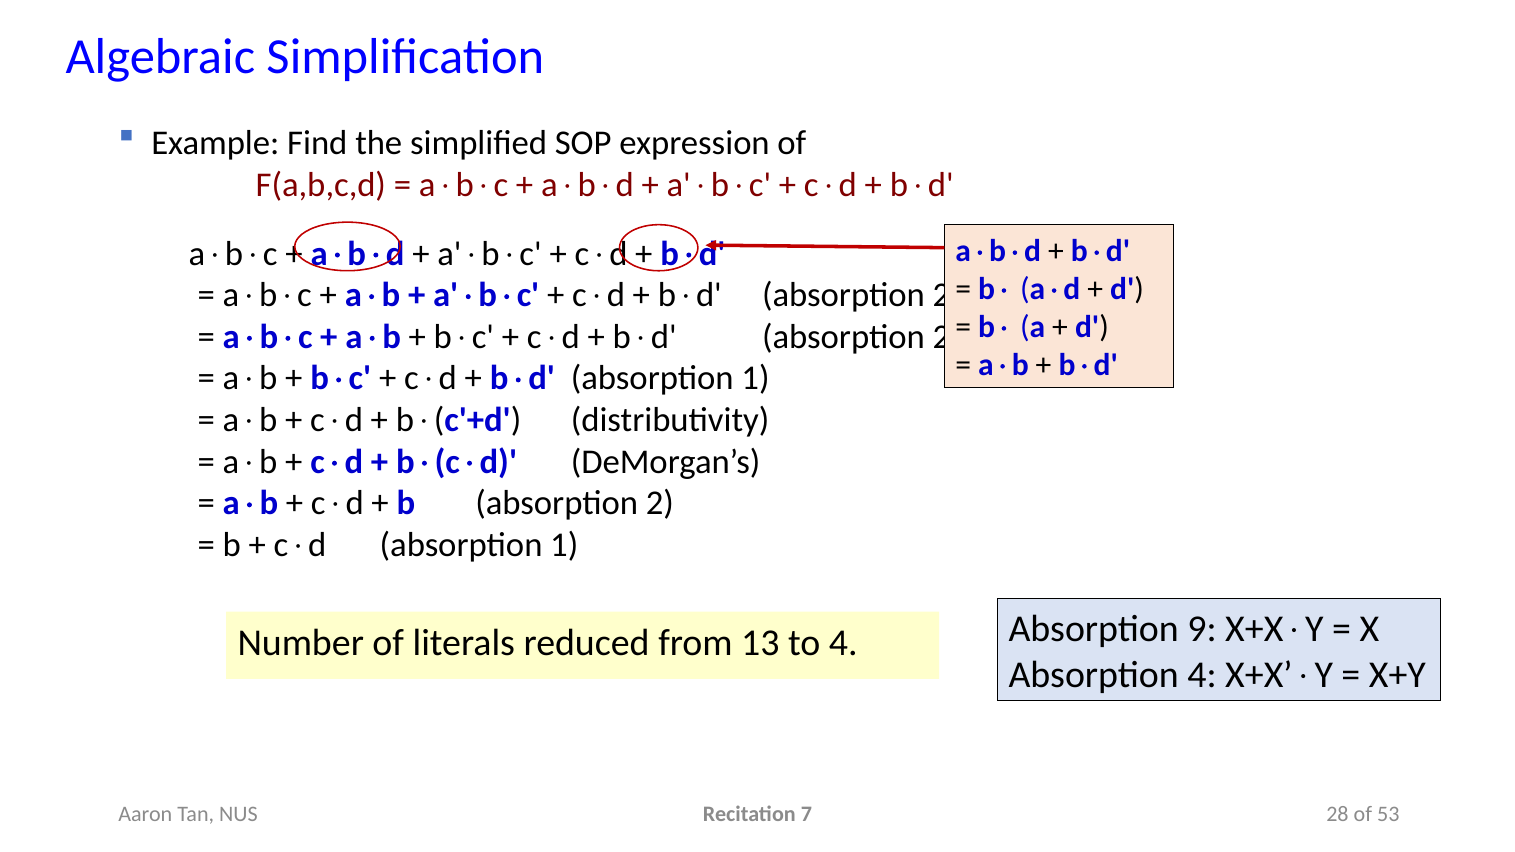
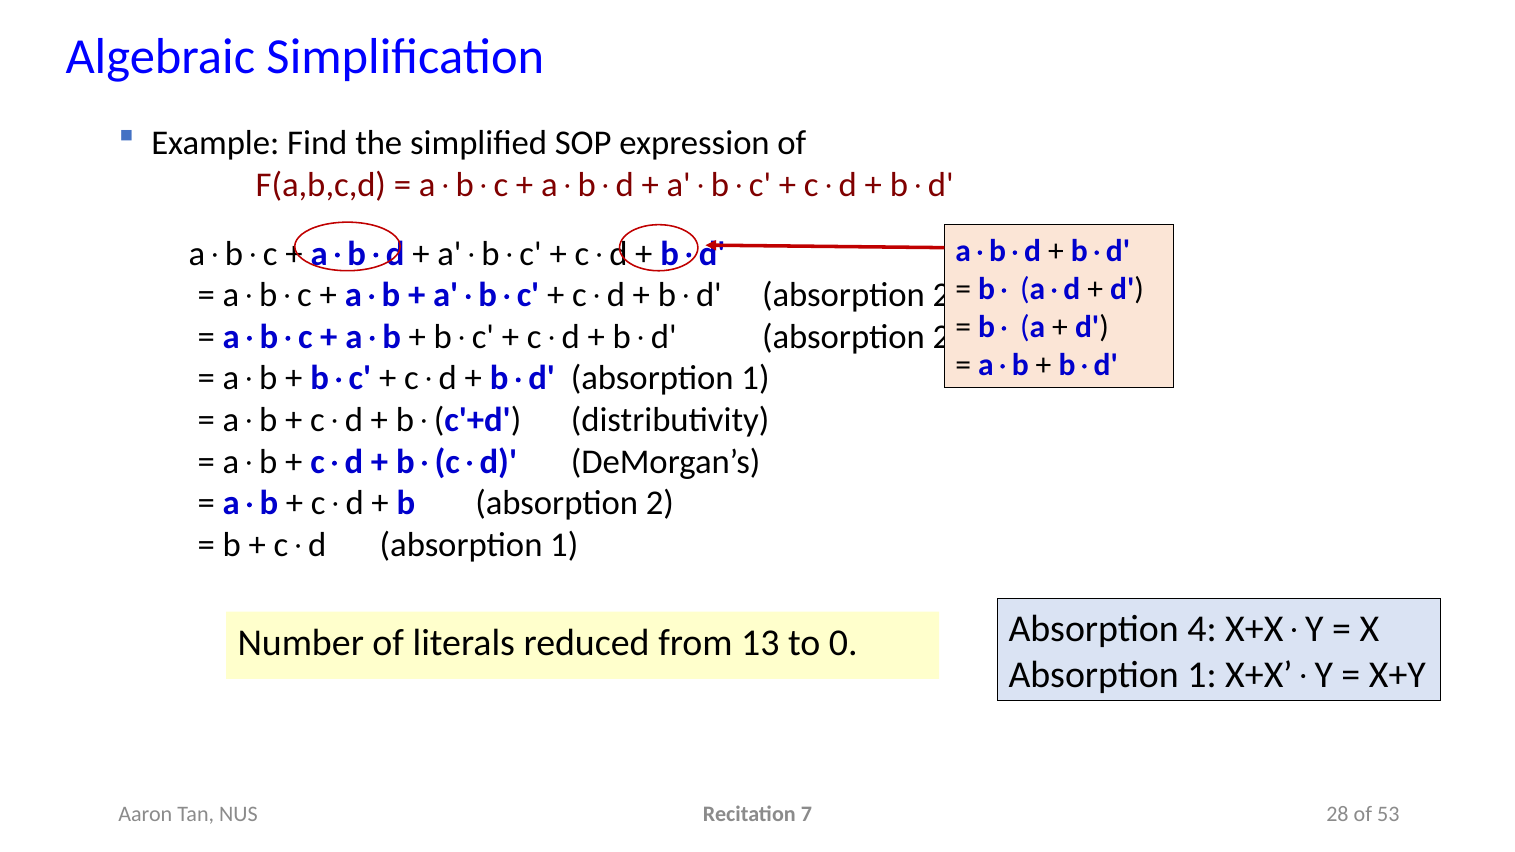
9: 9 -> 4
to 4: 4 -> 0
4 at (1202, 675): 4 -> 1
